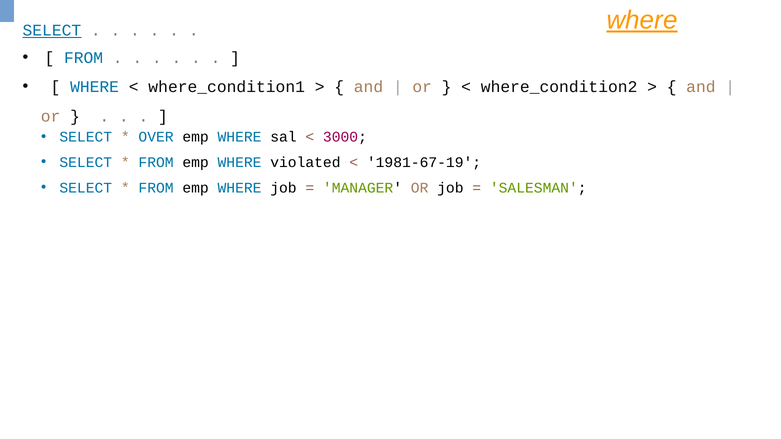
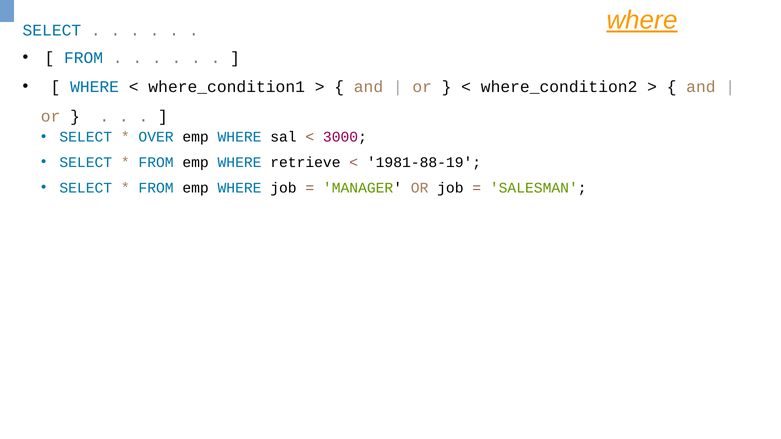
SELECT at (52, 30) underline: present -> none
violated: violated -> retrieve
1981-67-19: 1981-67-19 -> 1981-88-19
